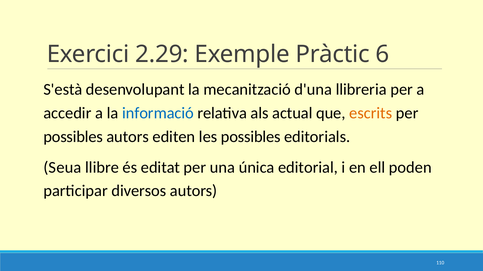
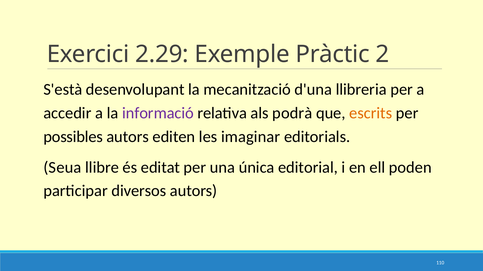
6: 6 -> 2
informació colour: blue -> purple
actual: actual -> podrà
les possibles: possibles -> imaginar
